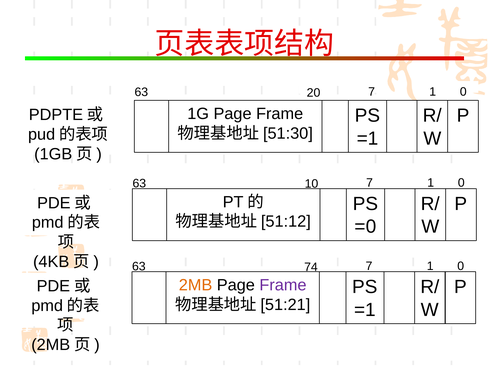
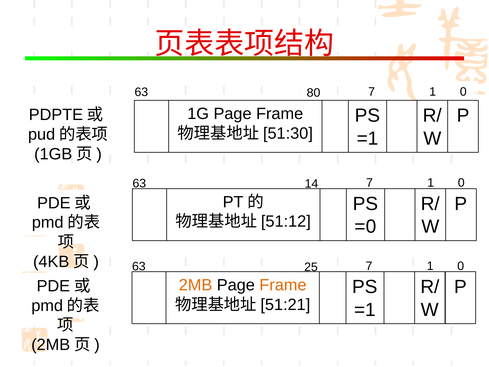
20: 20 -> 80
10: 10 -> 14
74: 74 -> 25
Frame at (283, 285) colour: purple -> orange
